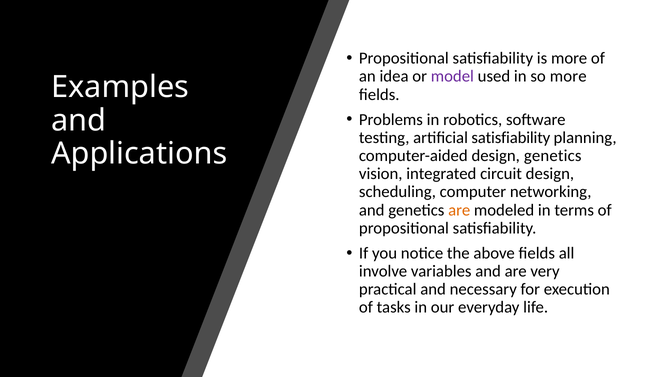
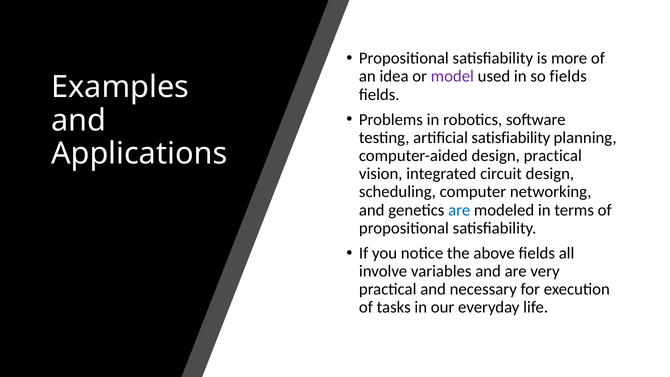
so more: more -> fields
design genetics: genetics -> practical
are at (459, 210) colour: orange -> blue
